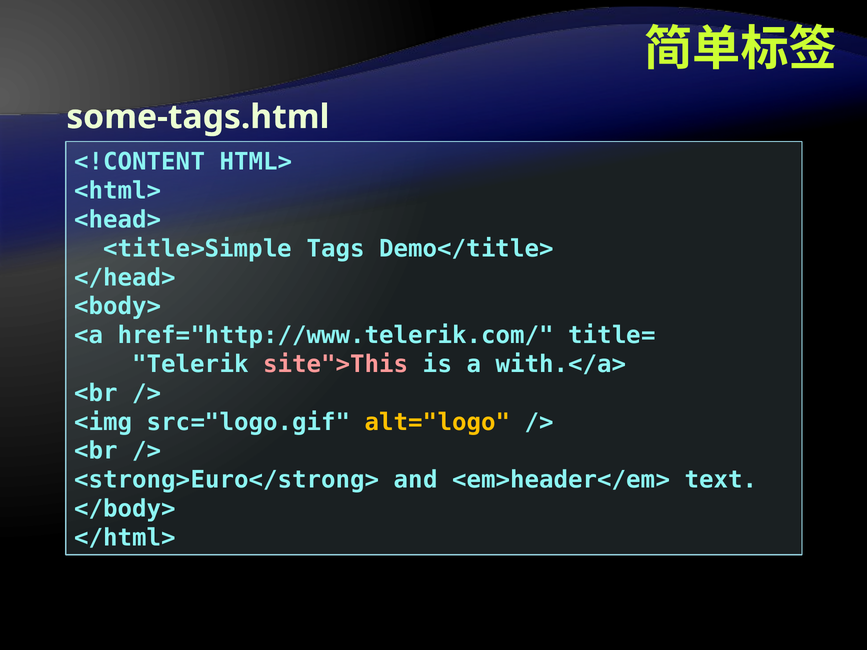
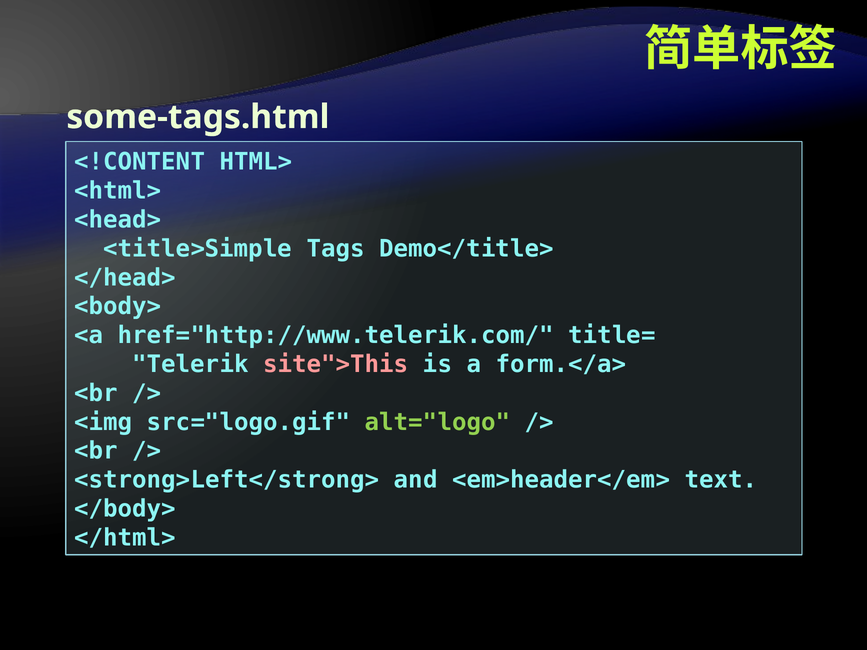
with.</a>: with.</a> -> form.</a>
alt="logo colour: yellow -> light green
<strong>Euro</strong>: <strong>Euro</strong> -> <strong>Left</strong>
